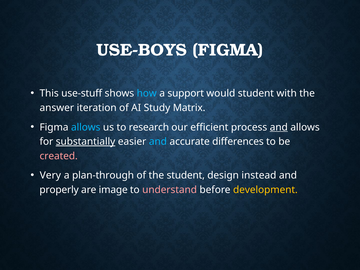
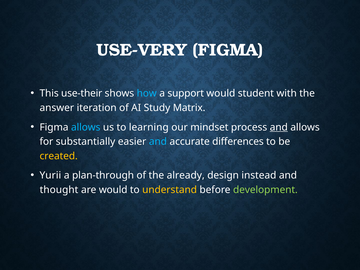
USE-BOYS: USE-BOYS -> USE-VERY
use-stuff: use-stuff -> use-their
research: research -> learning
efficient: efficient -> mindset
substantially underline: present -> none
created colour: pink -> yellow
Very: Very -> Yurii
the student: student -> already
properly: properly -> thought
are image: image -> would
understand colour: pink -> yellow
development colour: yellow -> light green
